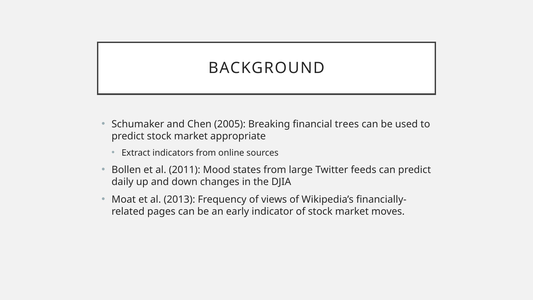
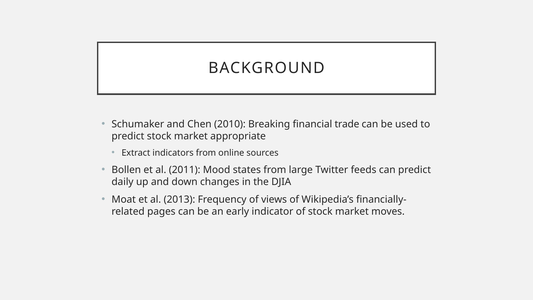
2005: 2005 -> 2010
trees: trees -> trade
